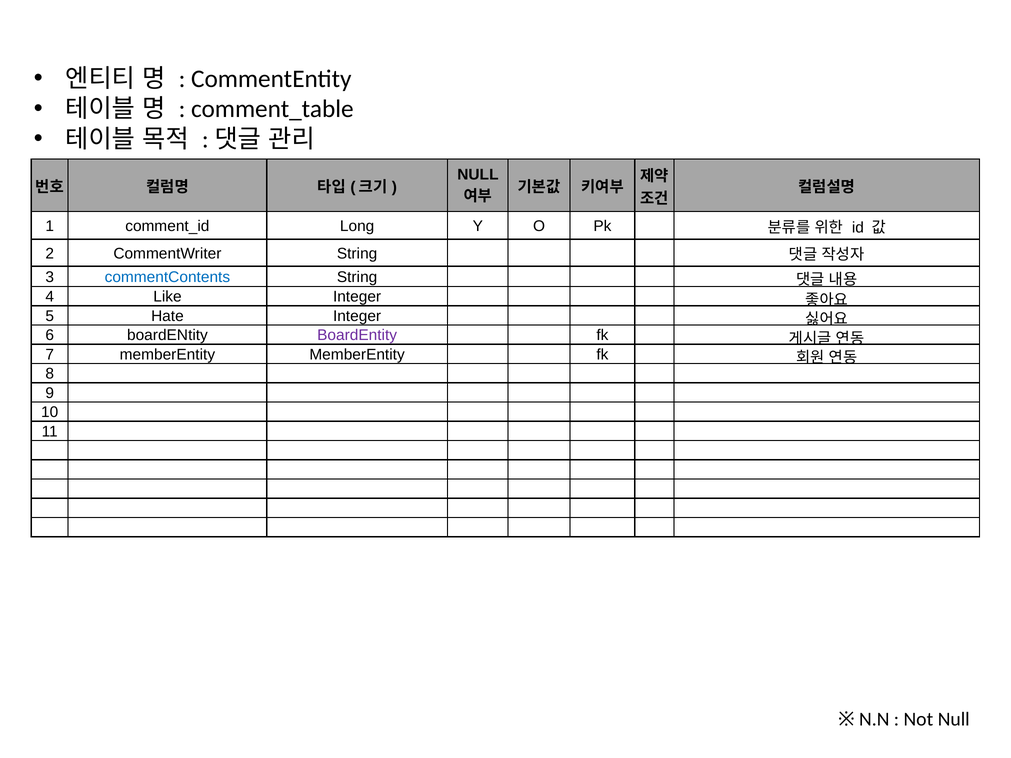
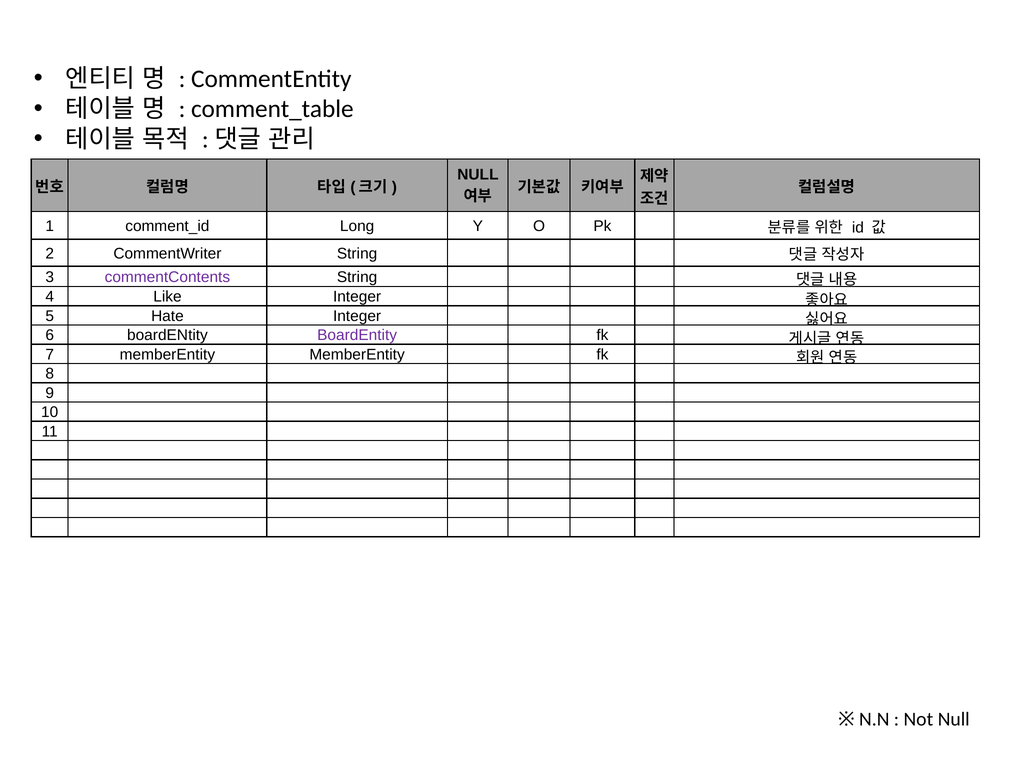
commentContents colour: blue -> purple
